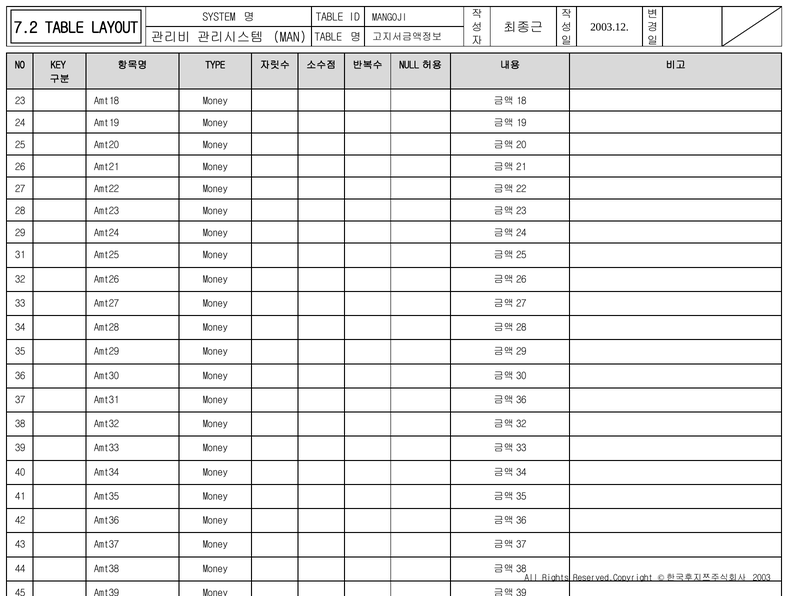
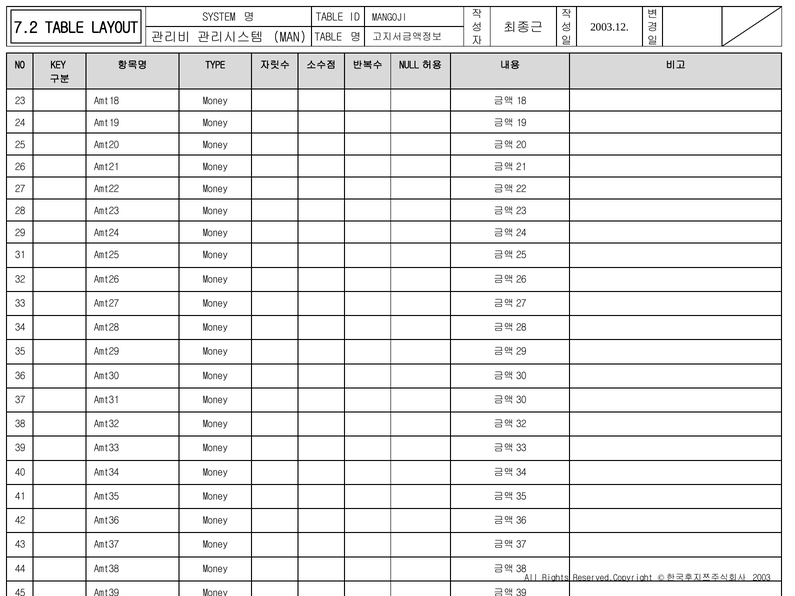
36 at (521, 400): 36 -> 30
